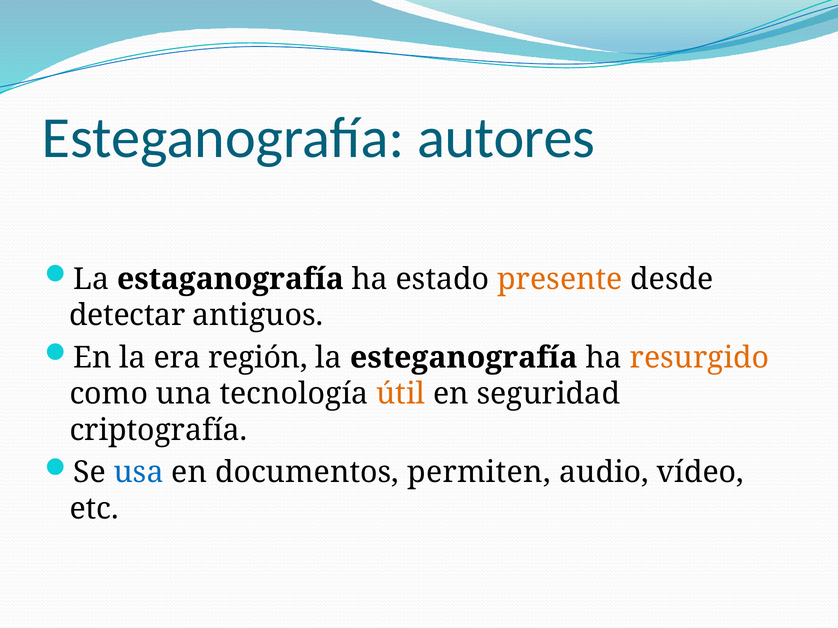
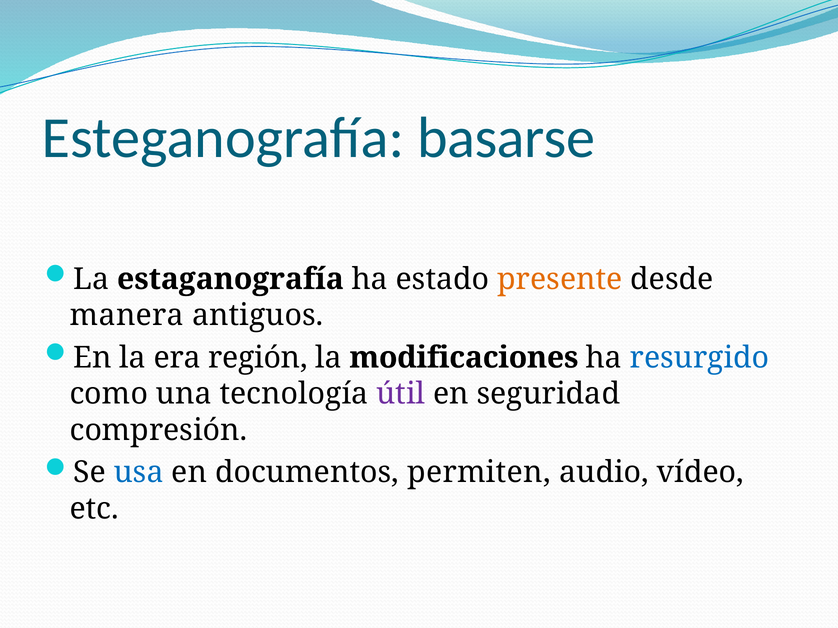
autores: autores -> basarse
detectar: detectar -> manera
la esteganografía: esteganografía -> modificaciones
resurgido colour: orange -> blue
útil colour: orange -> purple
criptografía: criptografía -> compresión
